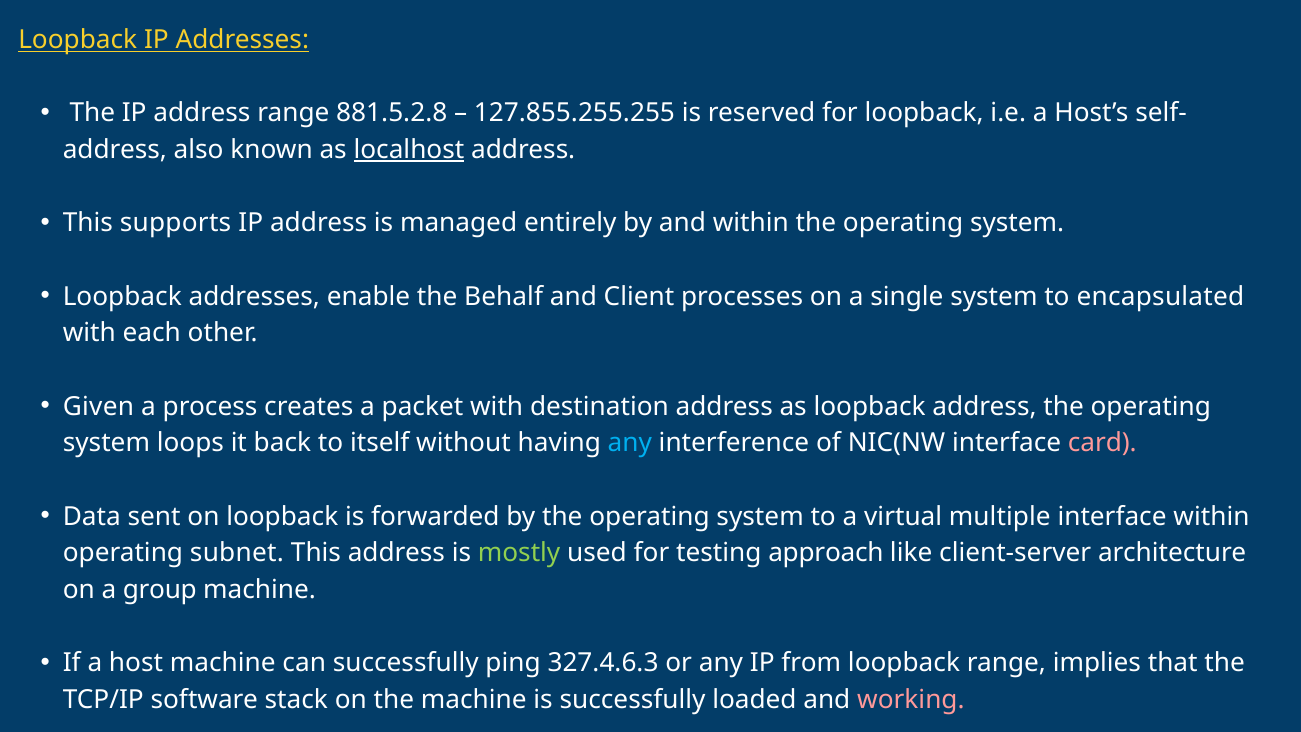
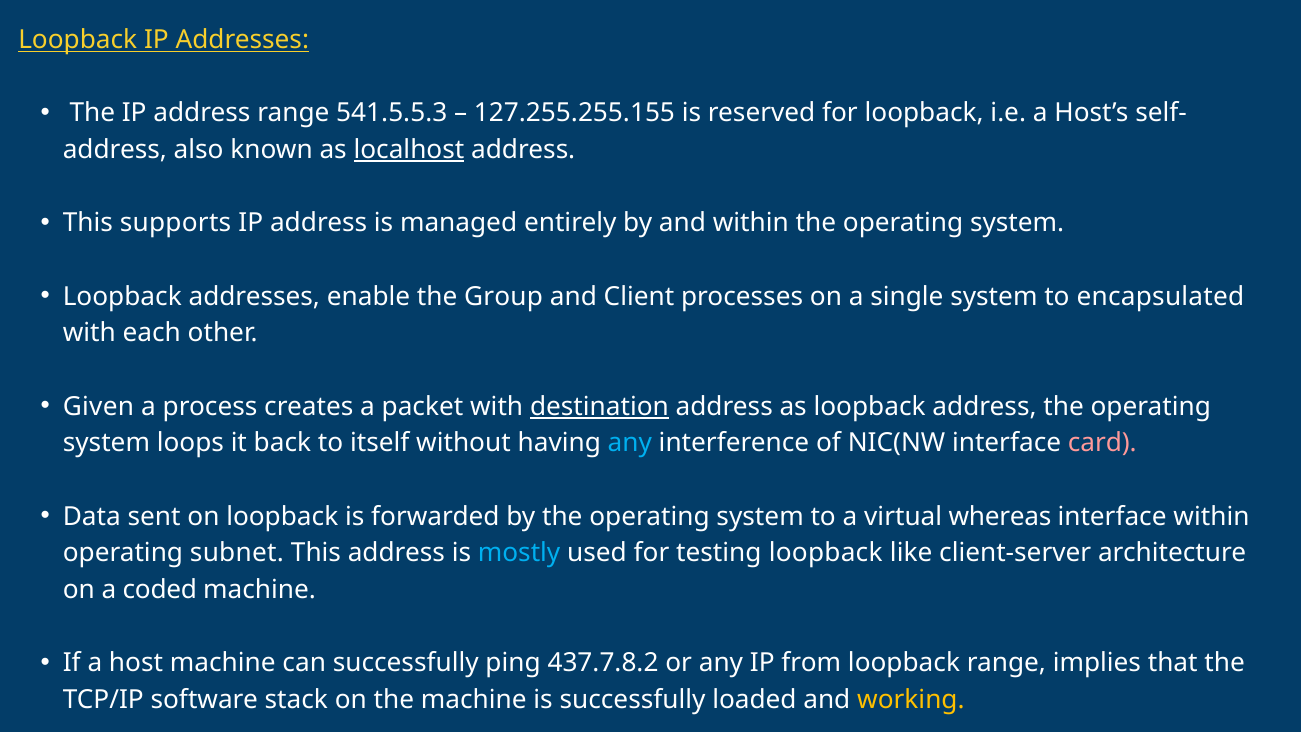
881.5.2.8: 881.5.2.8 -> 541.5.5.3
127.855.255.255: 127.855.255.255 -> 127.255.255.155
Behalf: Behalf -> Group
destination underline: none -> present
multiple: multiple -> whereas
mostly colour: light green -> light blue
testing approach: approach -> loopback
group: group -> coded
327.4.6.3: 327.4.6.3 -> 437.7.8.2
working colour: pink -> yellow
